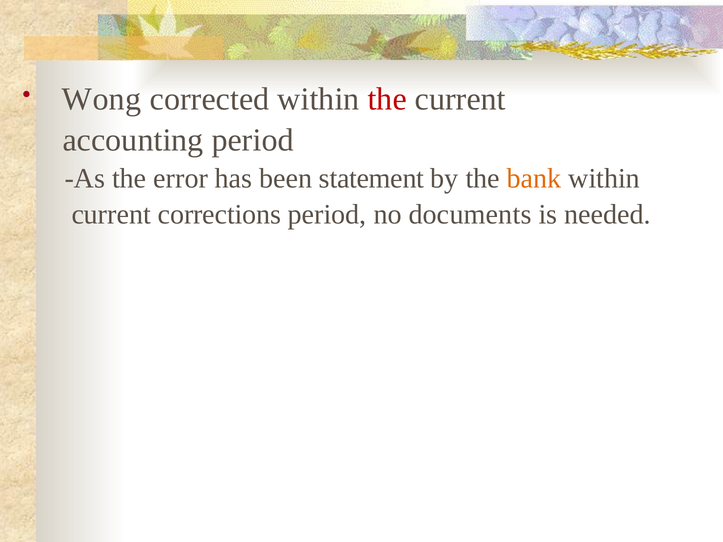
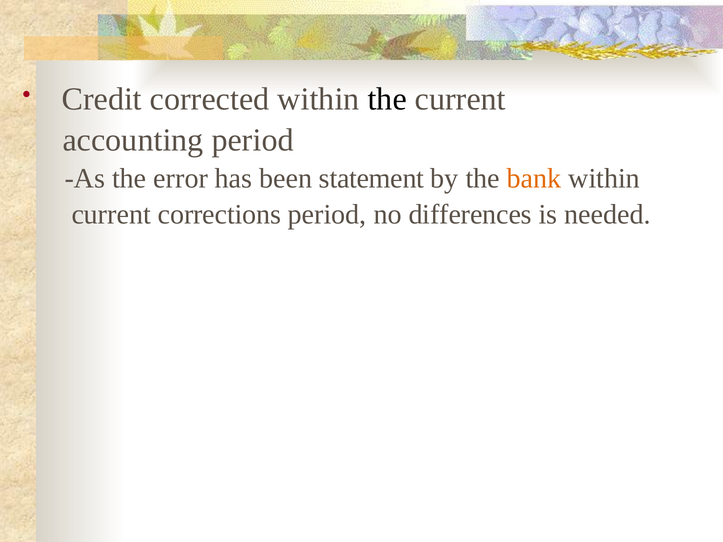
Wong: Wong -> Credit
the at (387, 99) colour: red -> black
documents: documents -> differences
